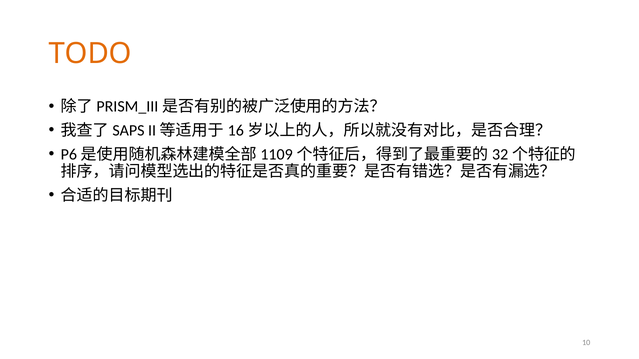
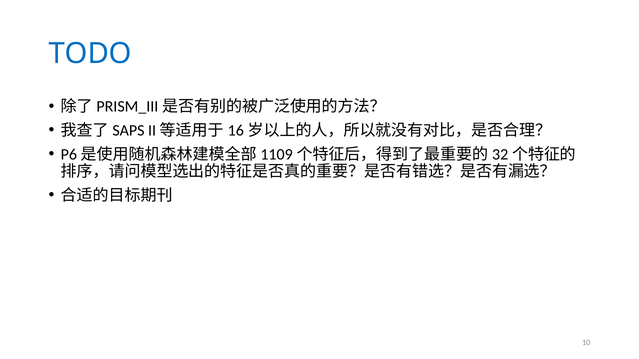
TODO colour: orange -> blue
